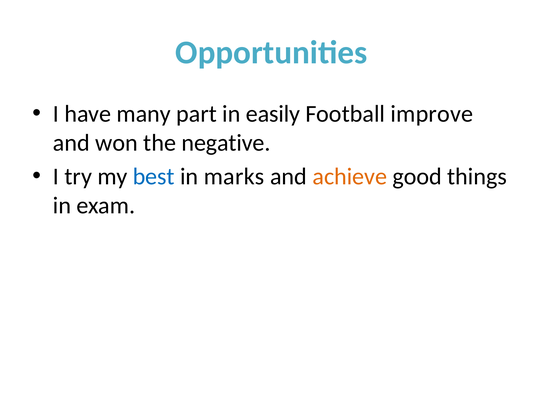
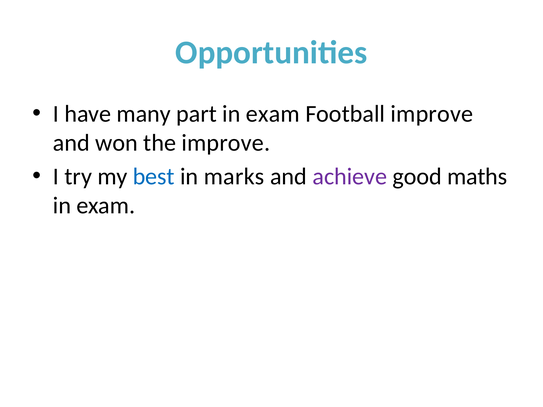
part in easily: easily -> exam
the negative: negative -> improve
achieve colour: orange -> purple
things: things -> maths
